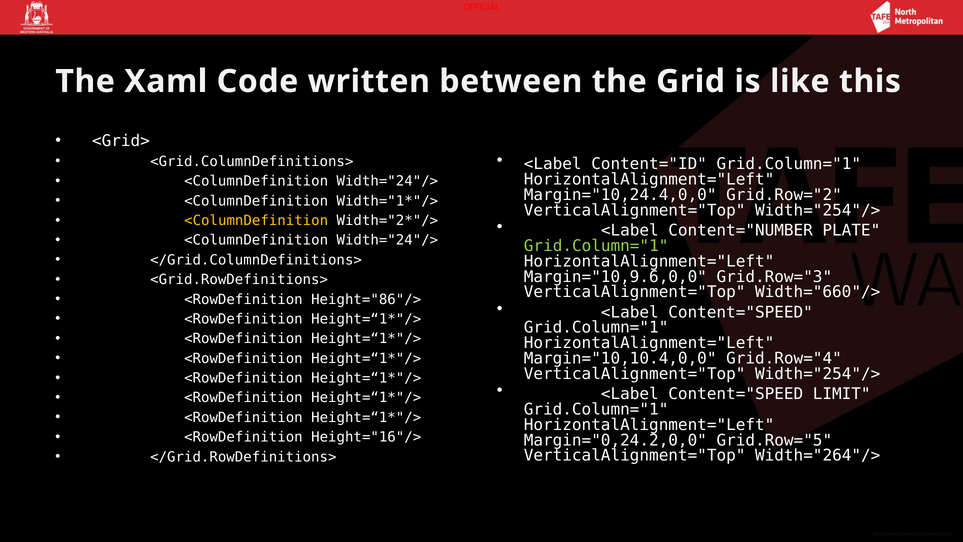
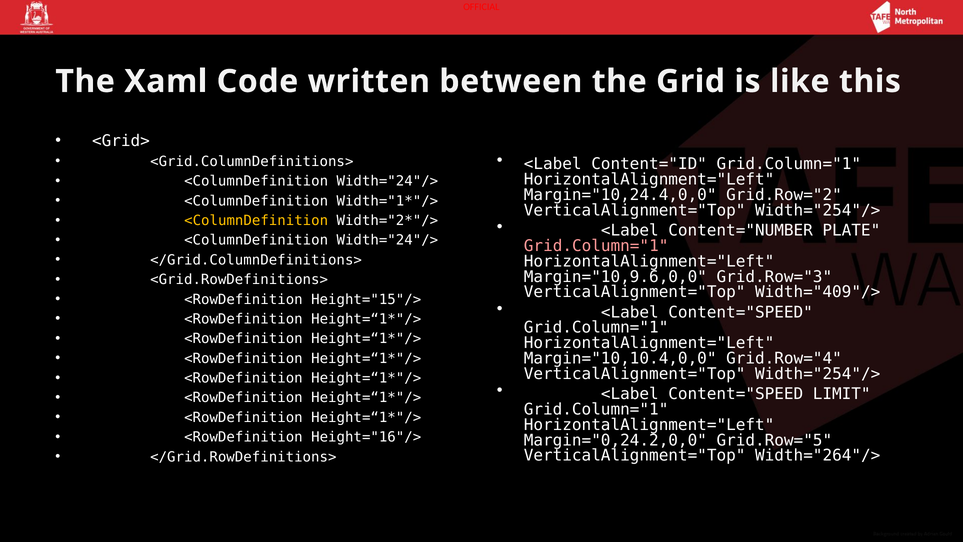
Grid.Column="1 at (596, 246) colour: light green -> pink
Width="660"/>: Width="660"/> -> Width="409"/>
Height="86"/>: Height="86"/> -> Height="15"/>
